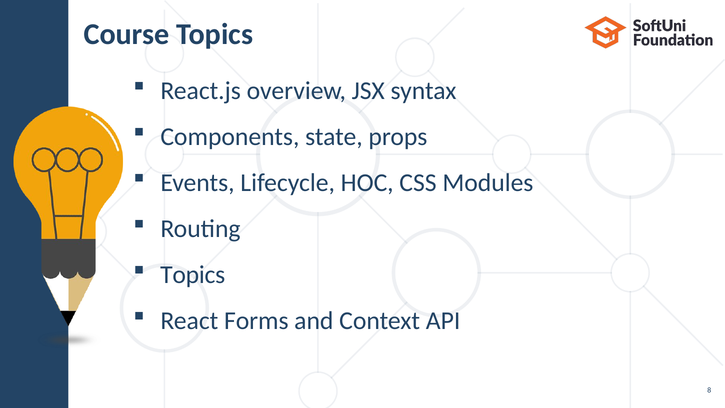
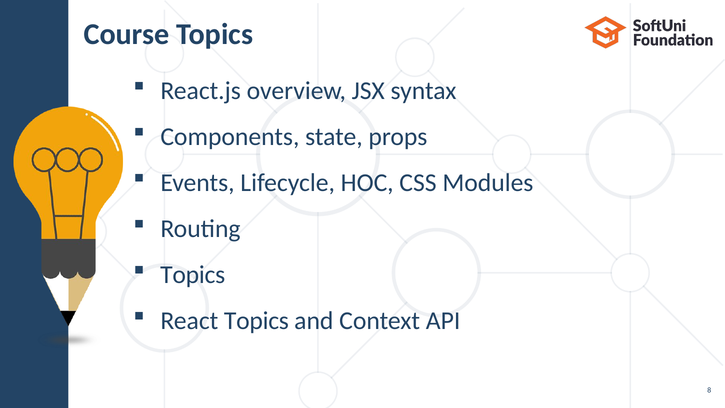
React Forms: Forms -> Topics
